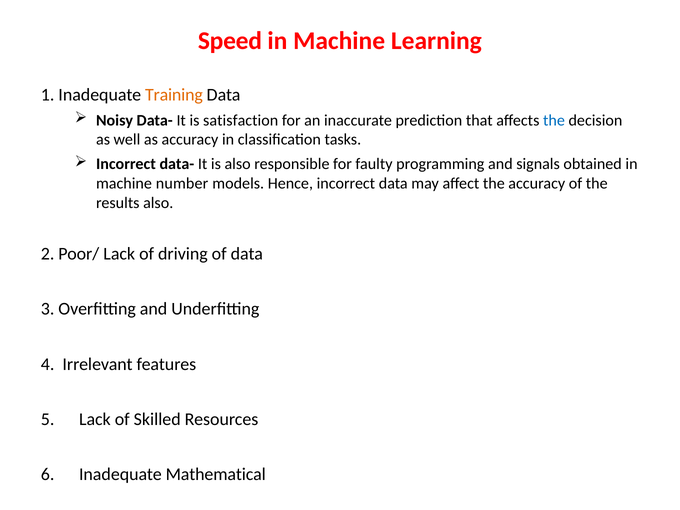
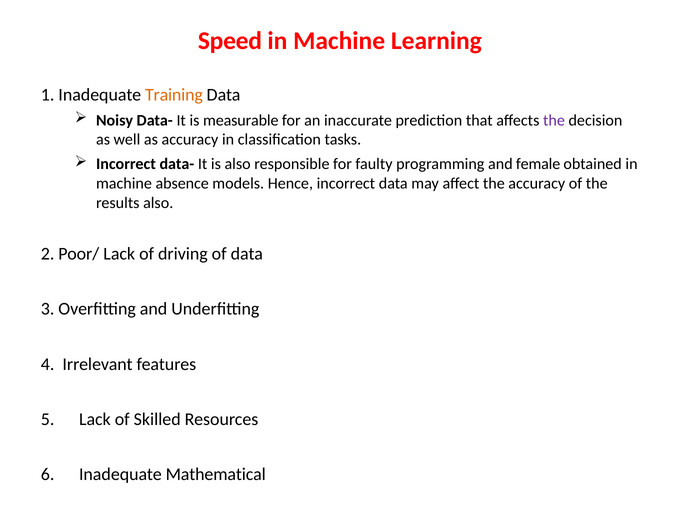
satisfaction: satisfaction -> measurable
the at (554, 120) colour: blue -> purple
signals: signals -> female
number: number -> absence
